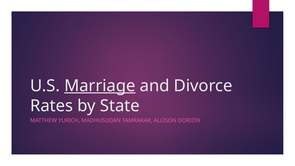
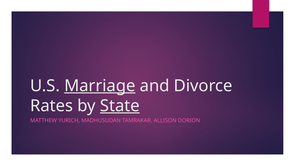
State underline: none -> present
